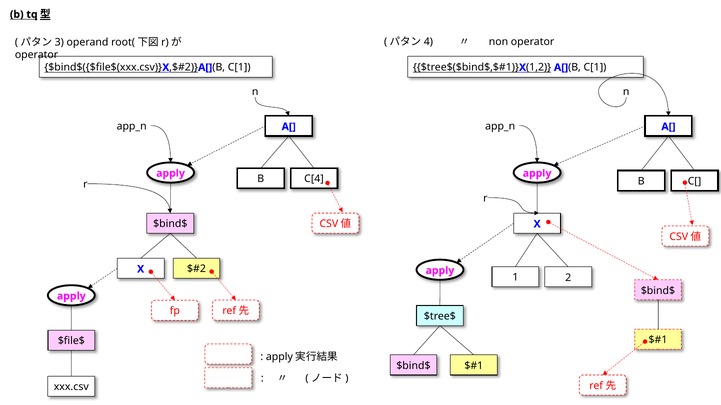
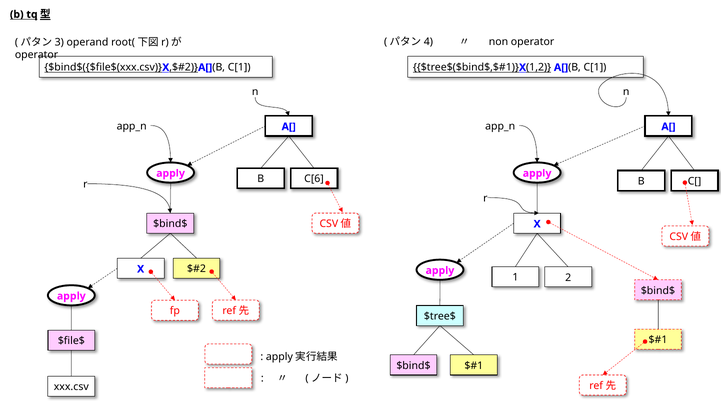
C[4: C[4 -> C[6
